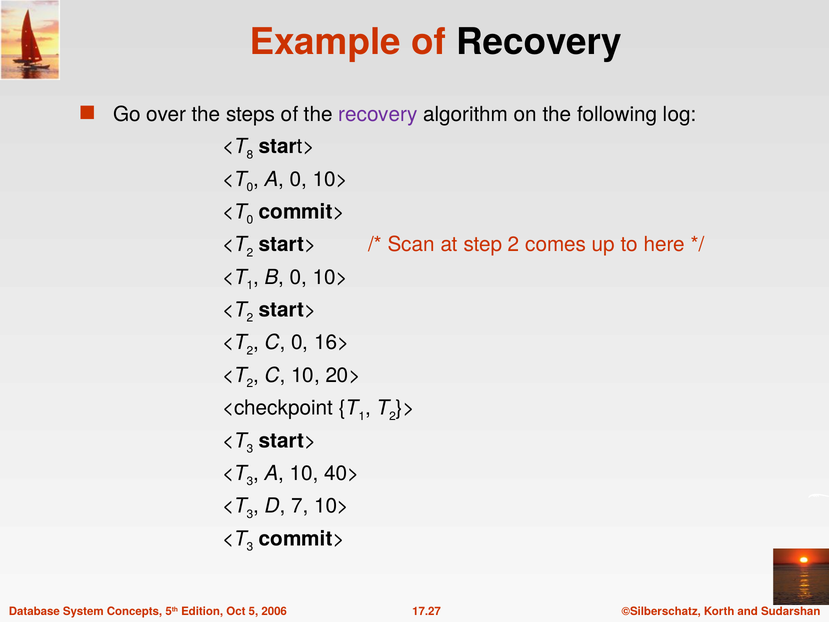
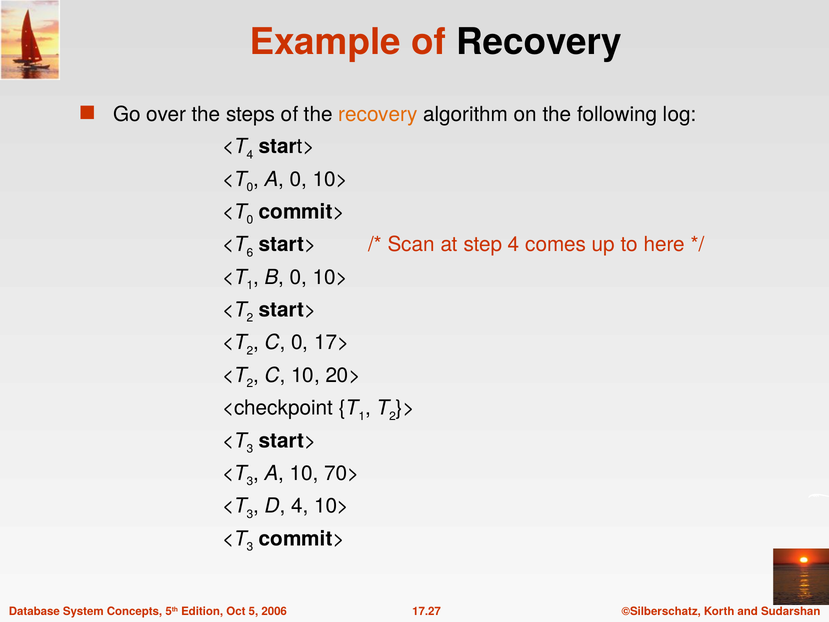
recovery at (378, 114) colour: purple -> orange
8 at (250, 155): 8 -> 4
2 at (250, 253): 2 -> 6
step 2: 2 -> 4
16>: 16> -> 17>
40>: 40> -> 70>
D 7: 7 -> 4
